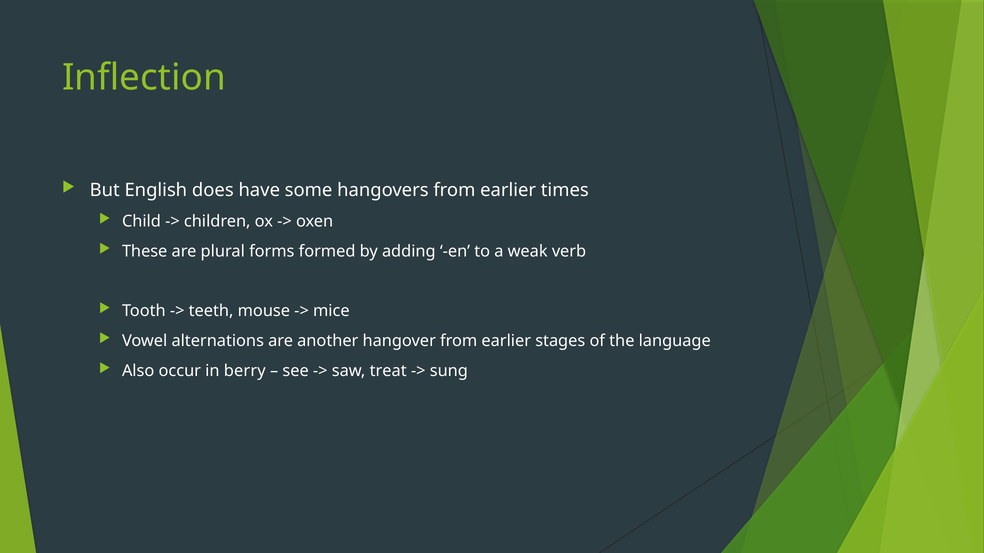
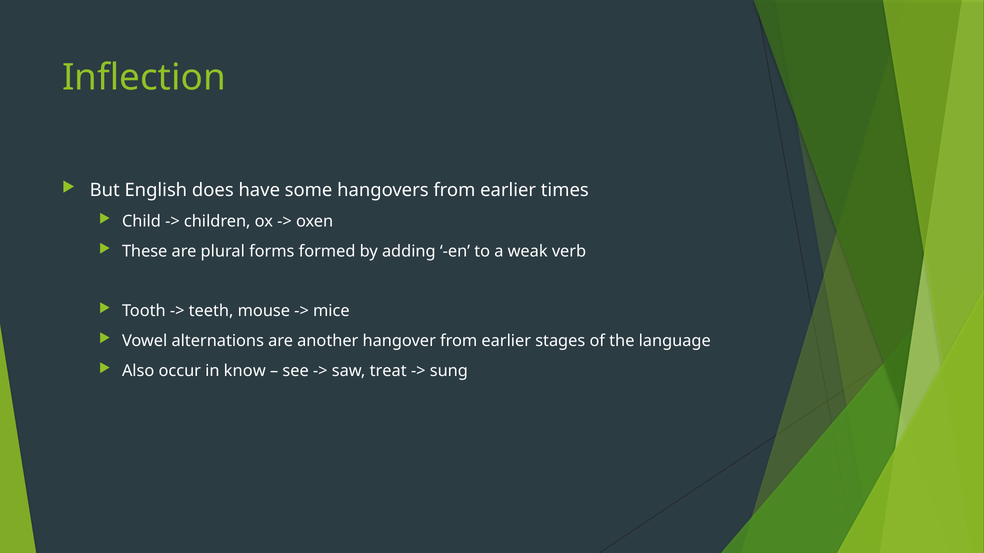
berry: berry -> know
